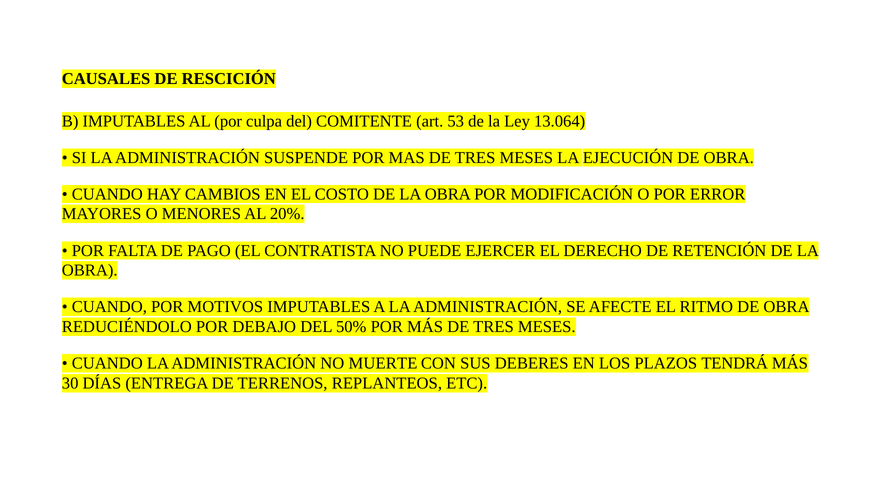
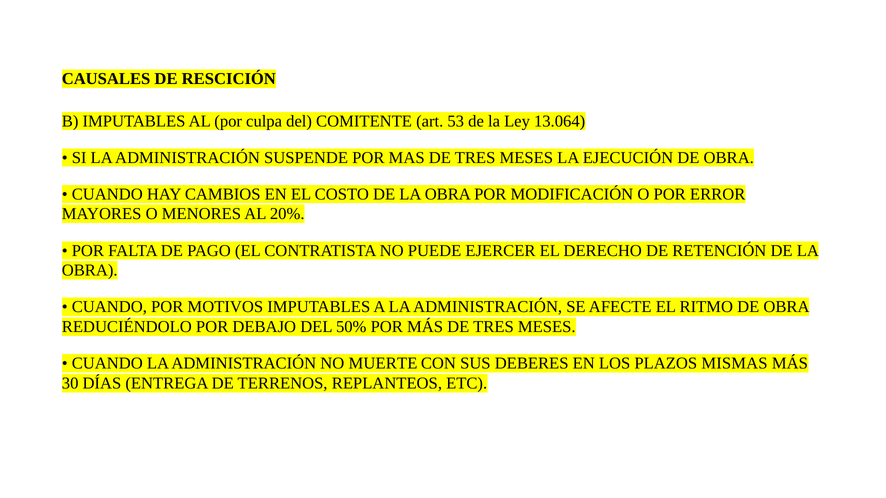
TENDRÁ: TENDRÁ -> MISMAS
